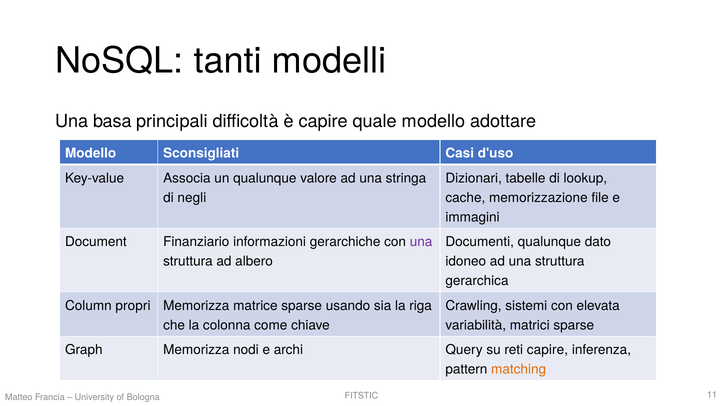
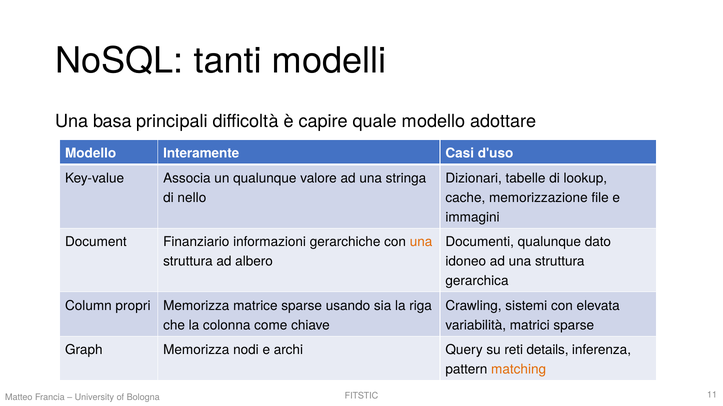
Sconsigliati: Sconsigliati -> Interamente
negli: negli -> nello
una at (421, 242) colour: purple -> orange
reti capire: capire -> details
